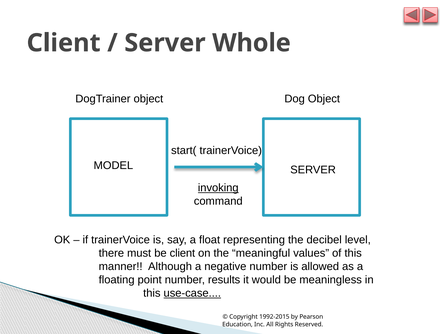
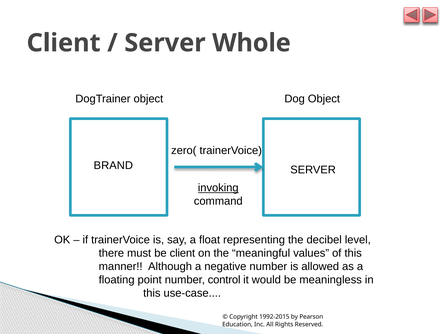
start(: start( -> zero(
MODEL: MODEL -> BRAND
results: results -> control
use-case underline: present -> none
